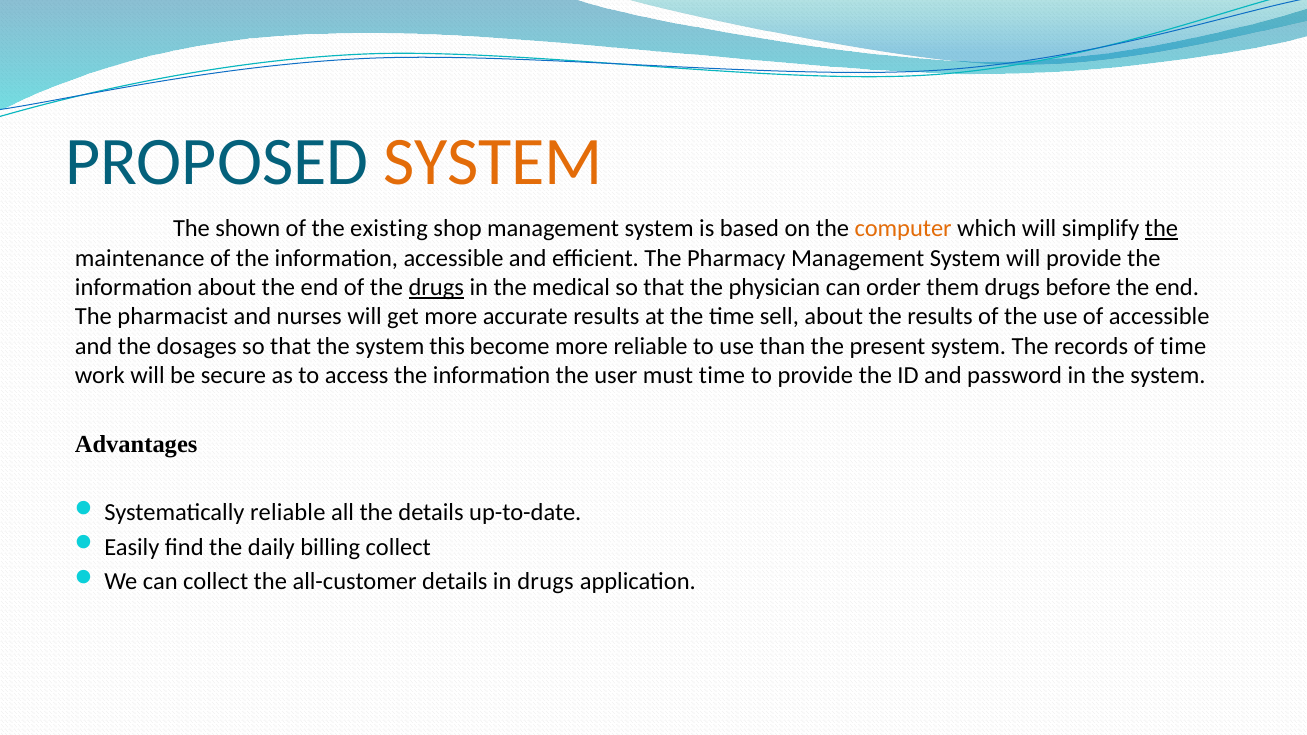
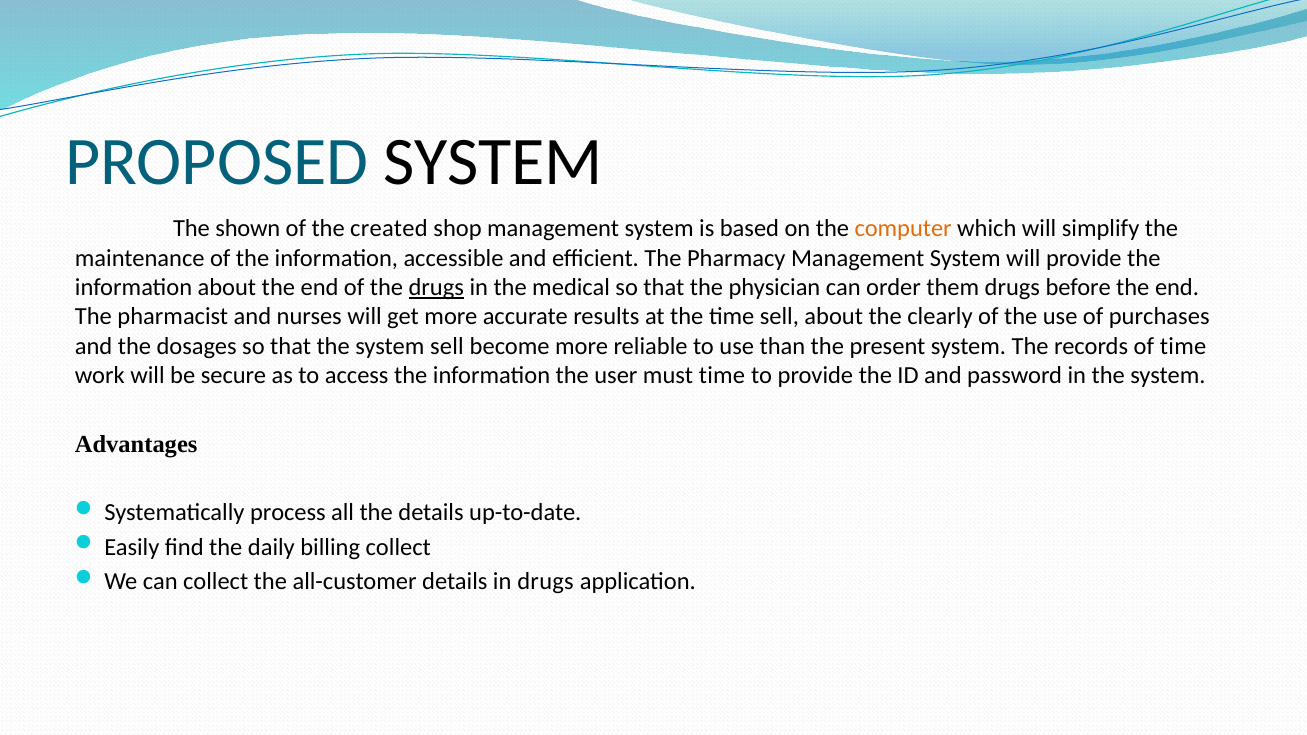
SYSTEM at (493, 162) colour: orange -> black
existing: existing -> created
the at (1162, 229) underline: present -> none
the results: results -> clearly
of accessible: accessible -> purchases
system this: this -> sell
Systematically reliable: reliable -> process
